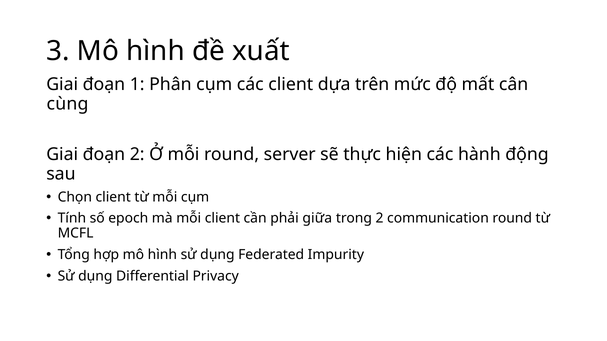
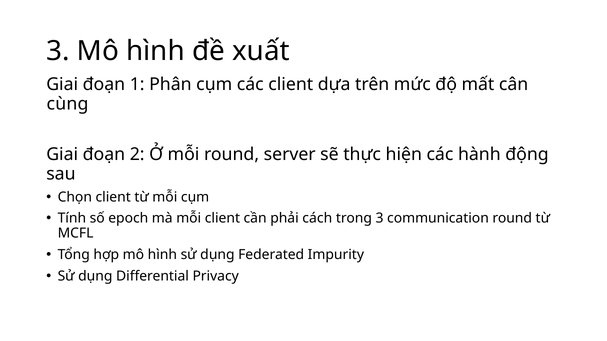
giữa: giữa -> cách
trong 2: 2 -> 3
